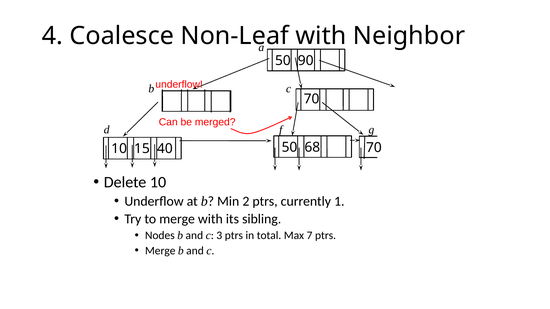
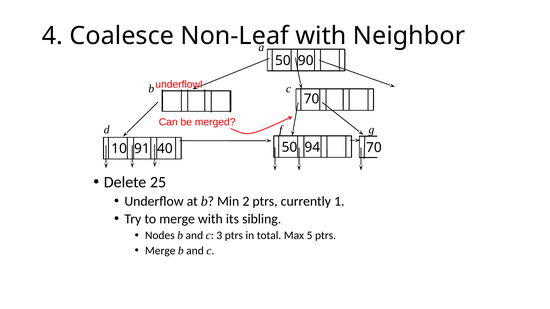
68: 68 -> 94
15: 15 -> 91
Delete 10: 10 -> 25
7: 7 -> 5
